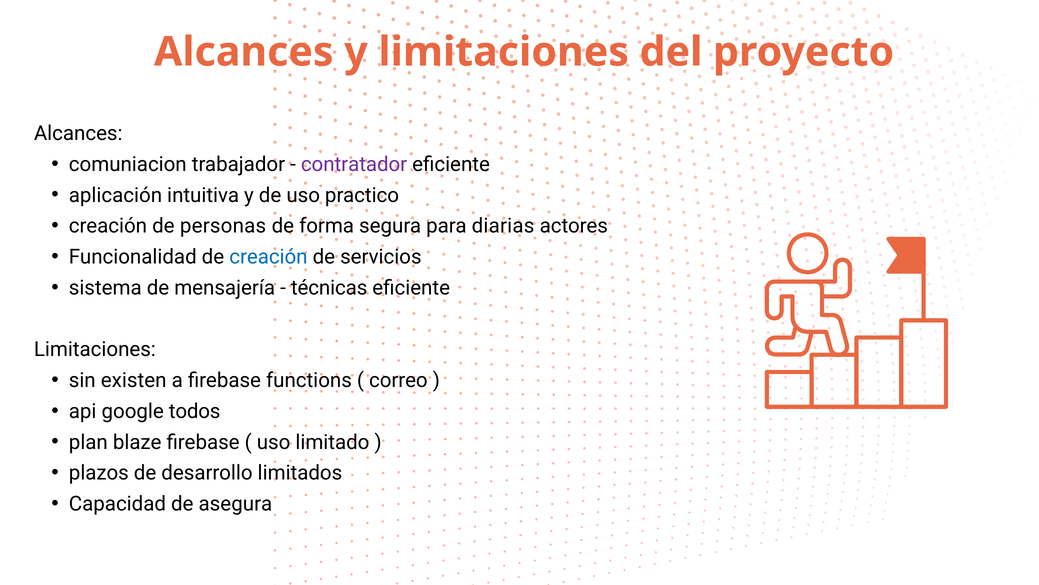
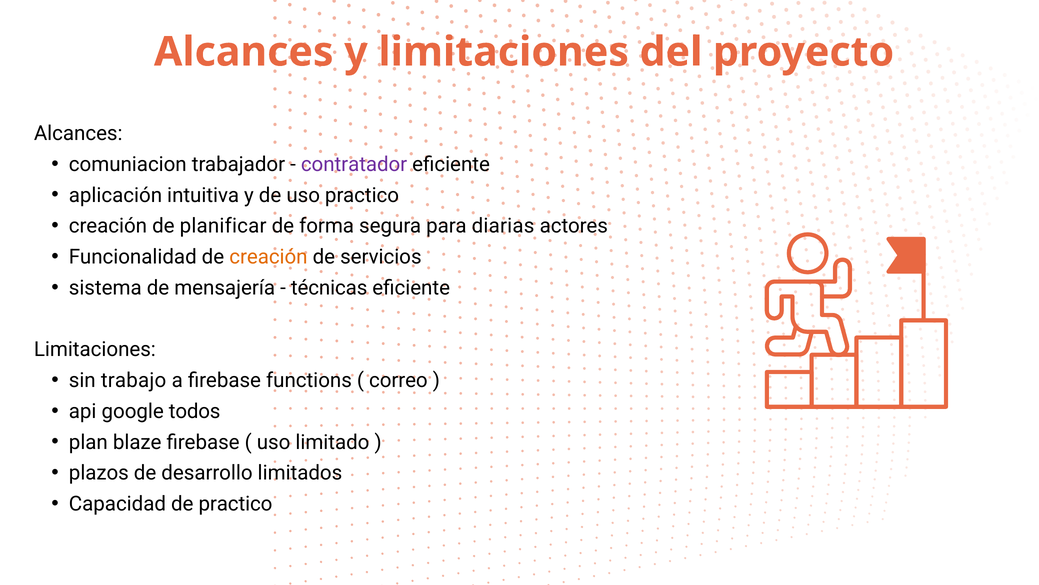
personas: personas -> planificar
creación at (268, 257) colour: blue -> orange
existen: existen -> trabajo
de asegura: asegura -> practico
